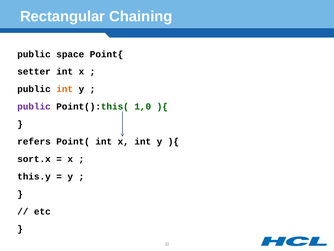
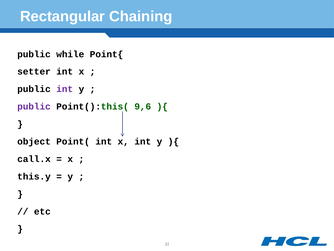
space: space -> while
int at (65, 89) colour: orange -> purple
1,0: 1,0 -> 9,6
refers: refers -> object
sort.x: sort.x -> call.x
